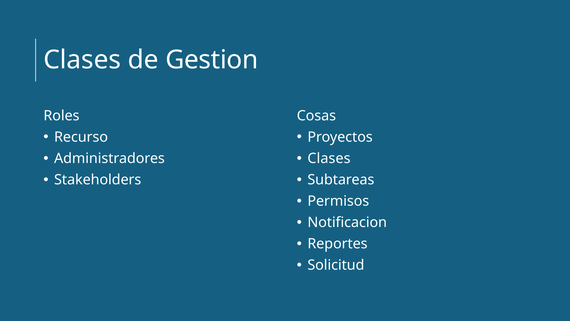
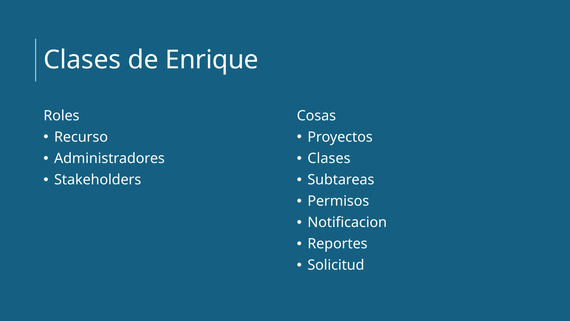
Gestion: Gestion -> Enrique
